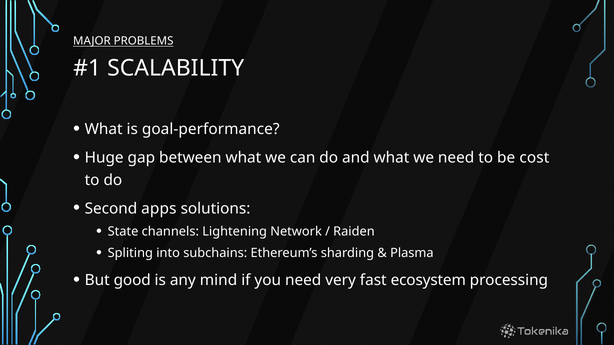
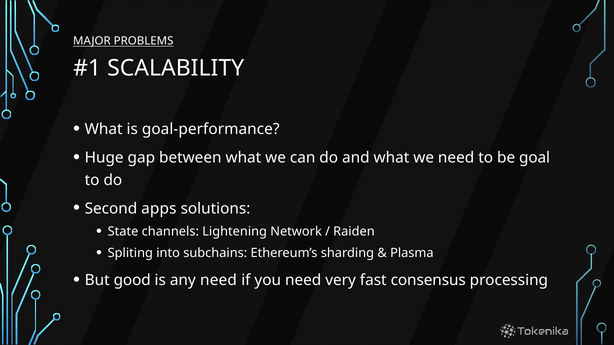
cost: cost -> goal
any mind: mind -> need
ecosystem: ecosystem -> consensus
